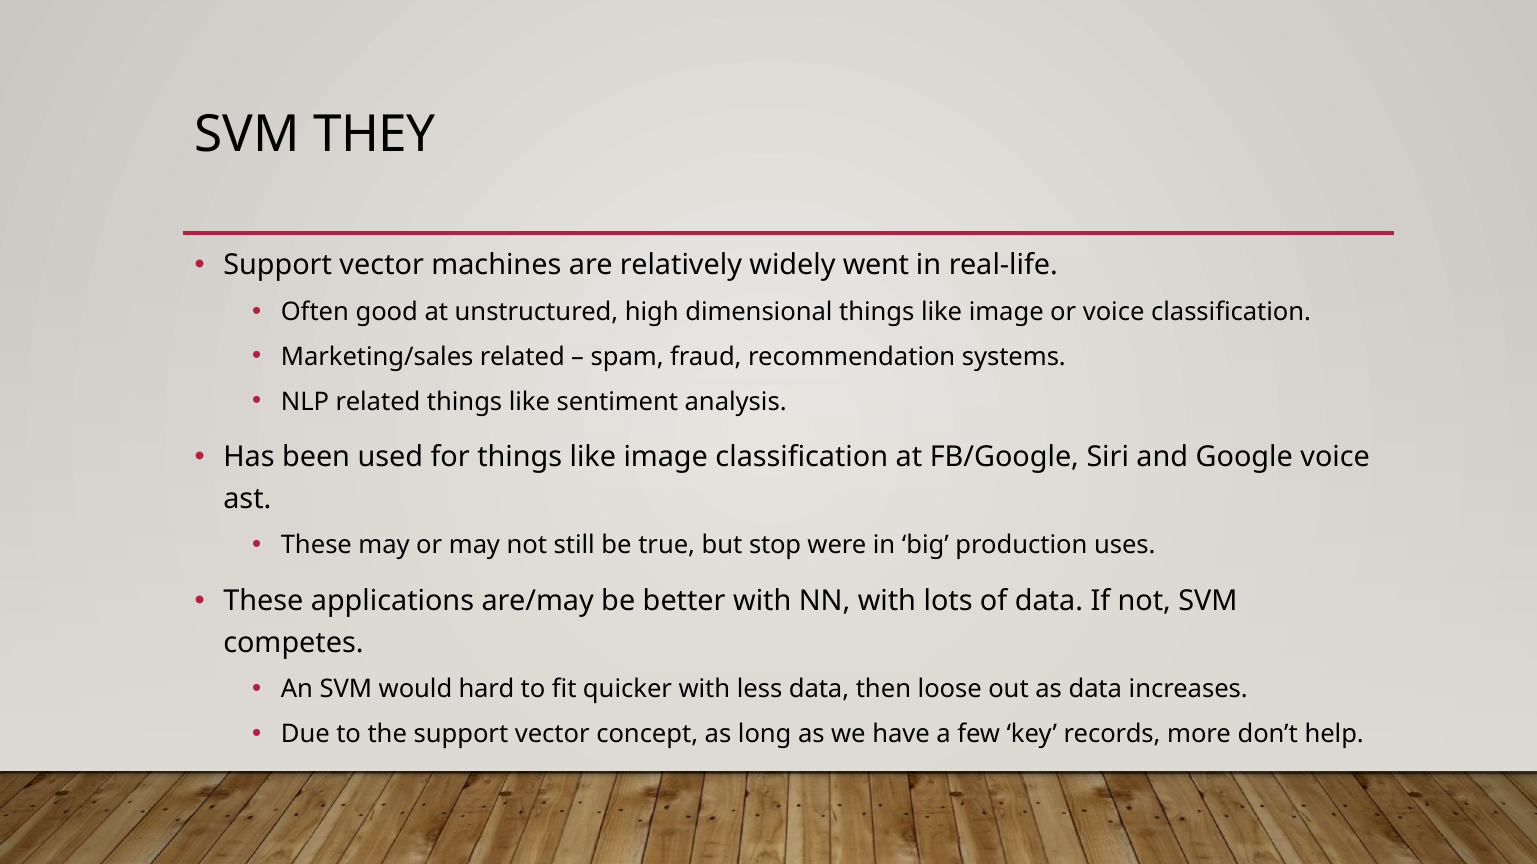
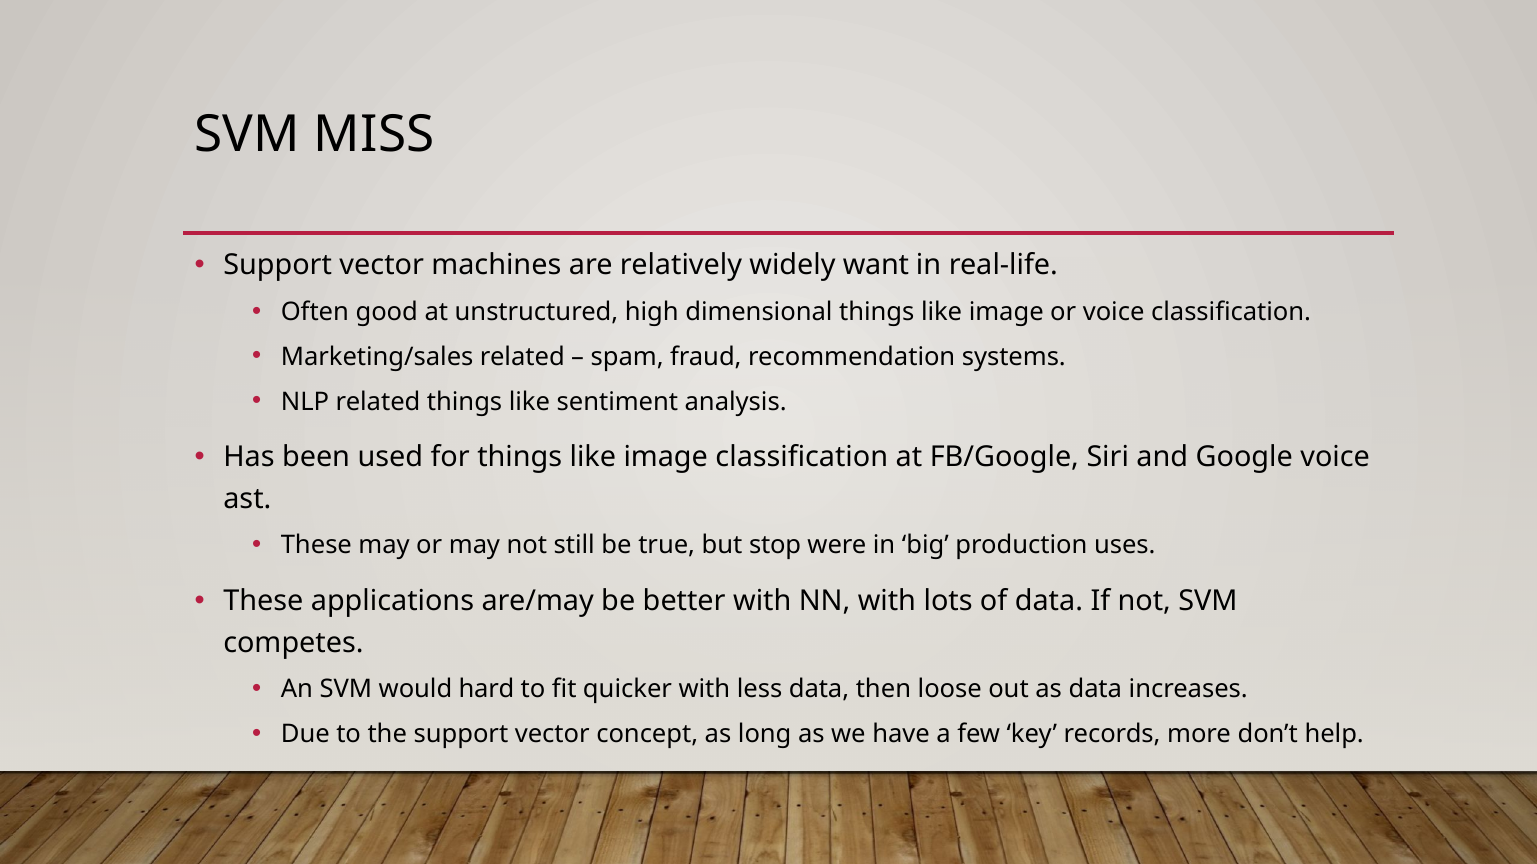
THEY: THEY -> MISS
went: went -> want
